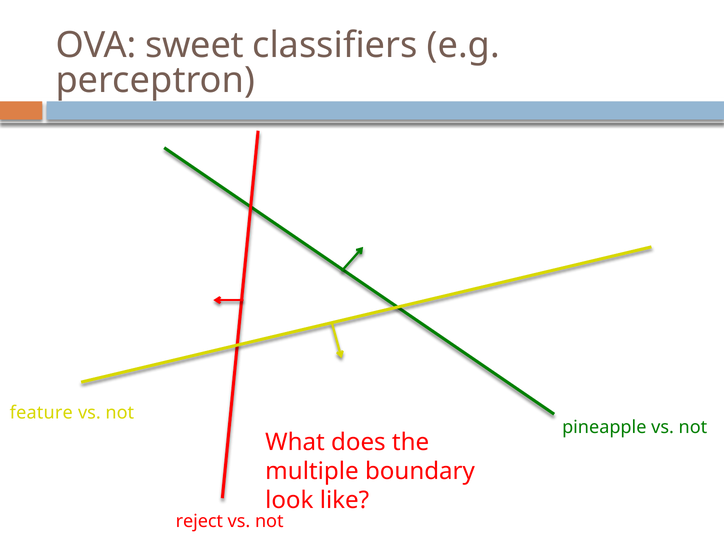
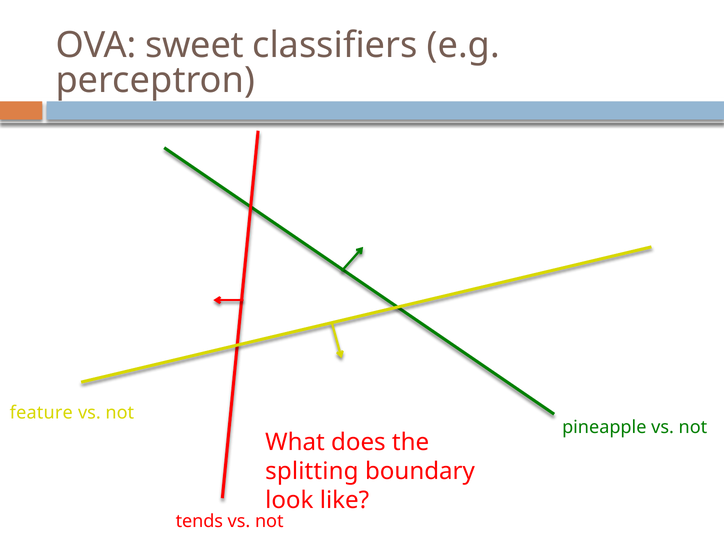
multiple: multiple -> splitting
reject: reject -> tends
